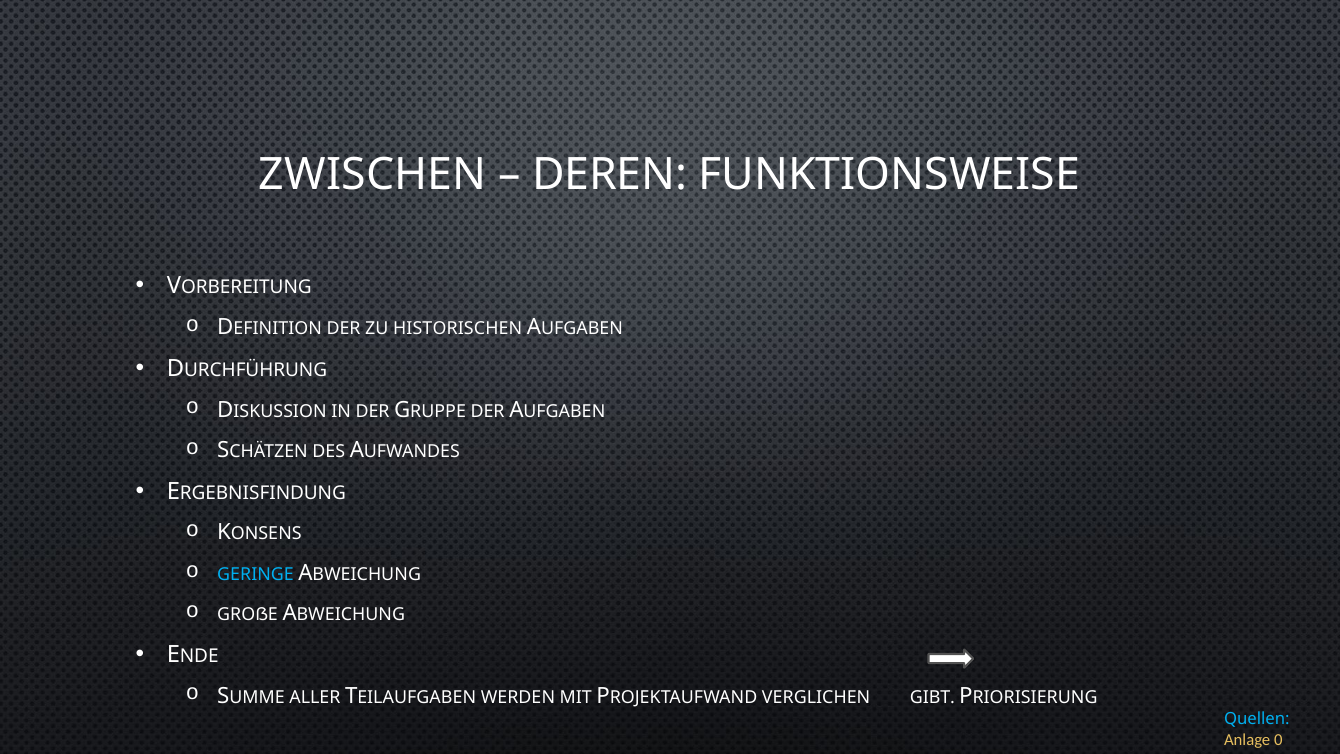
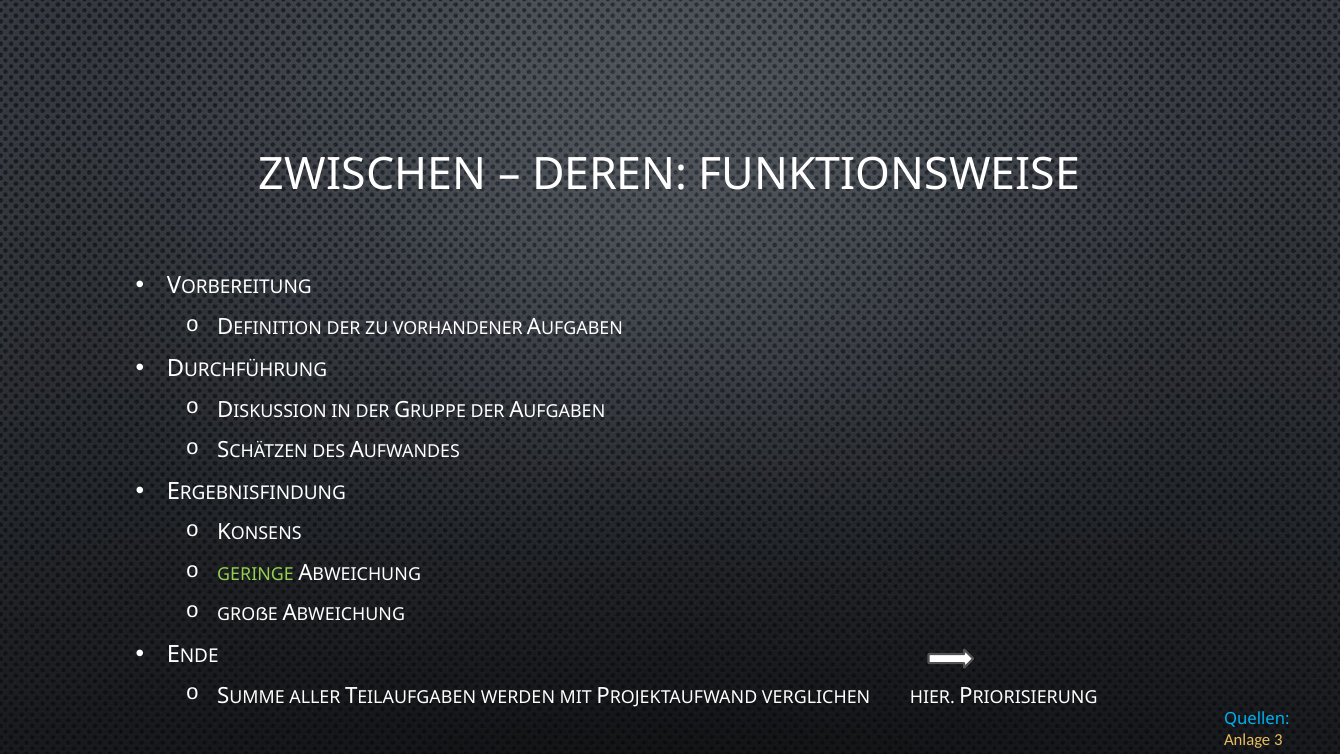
HISTORISCHEN: HISTORISCHEN -> VORHANDENER
GERINGE colour: light blue -> light green
GIBT: GIBT -> HIER
0: 0 -> 3
